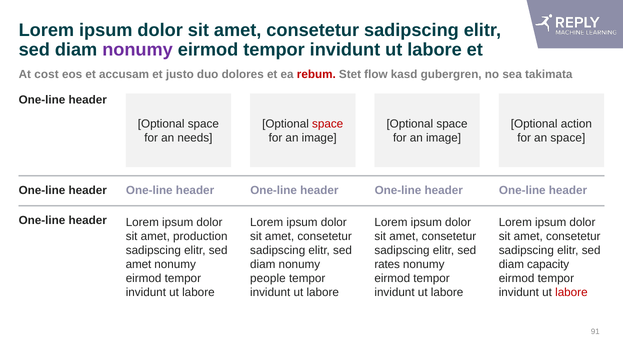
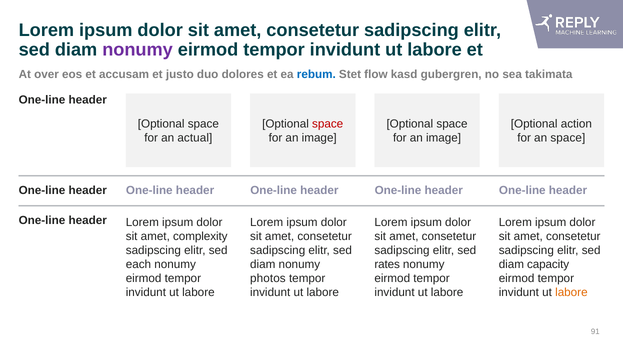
cost: cost -> over
rebum colour: red -> blue
needs: needs -> actual
production: production -> complexity
amet at (138, 264): amet -> each
people: people -> photos
labore at (571, 292) colour: red -> orange
